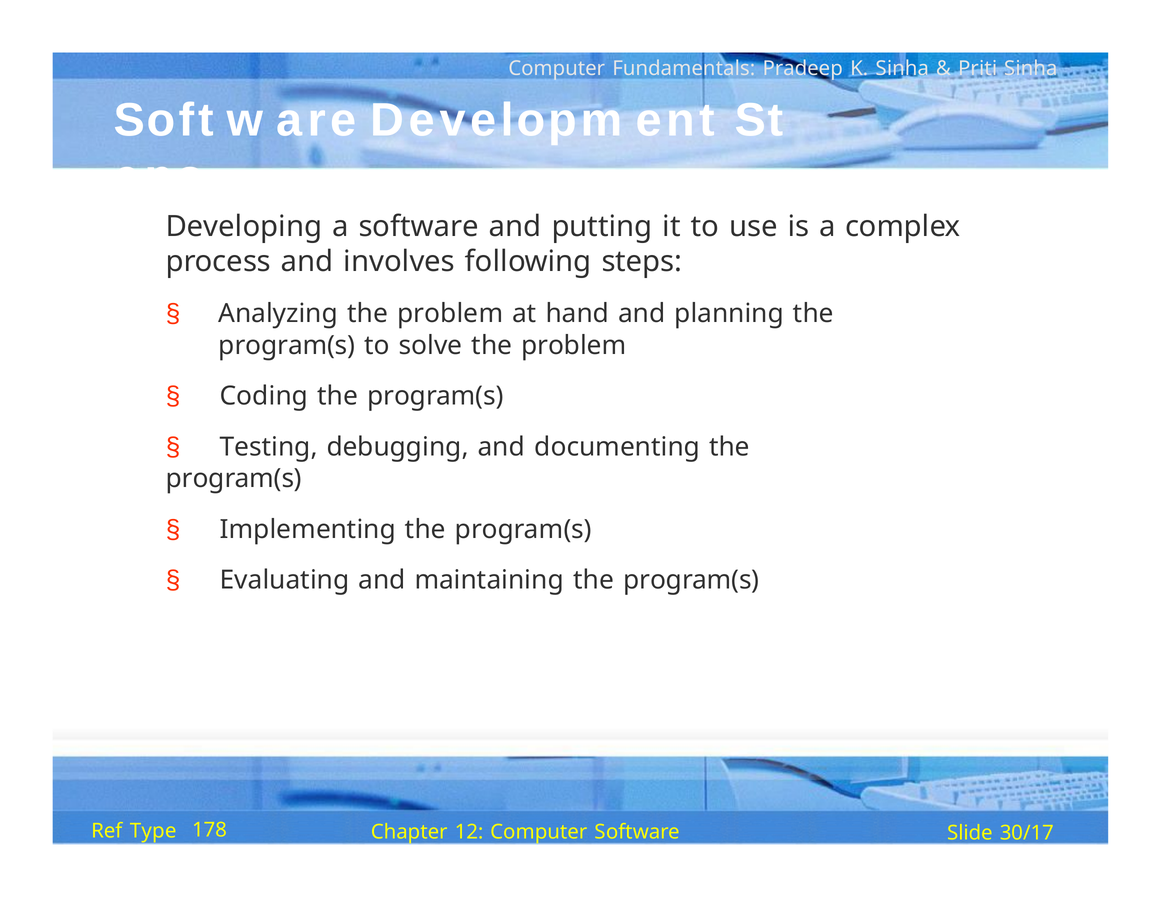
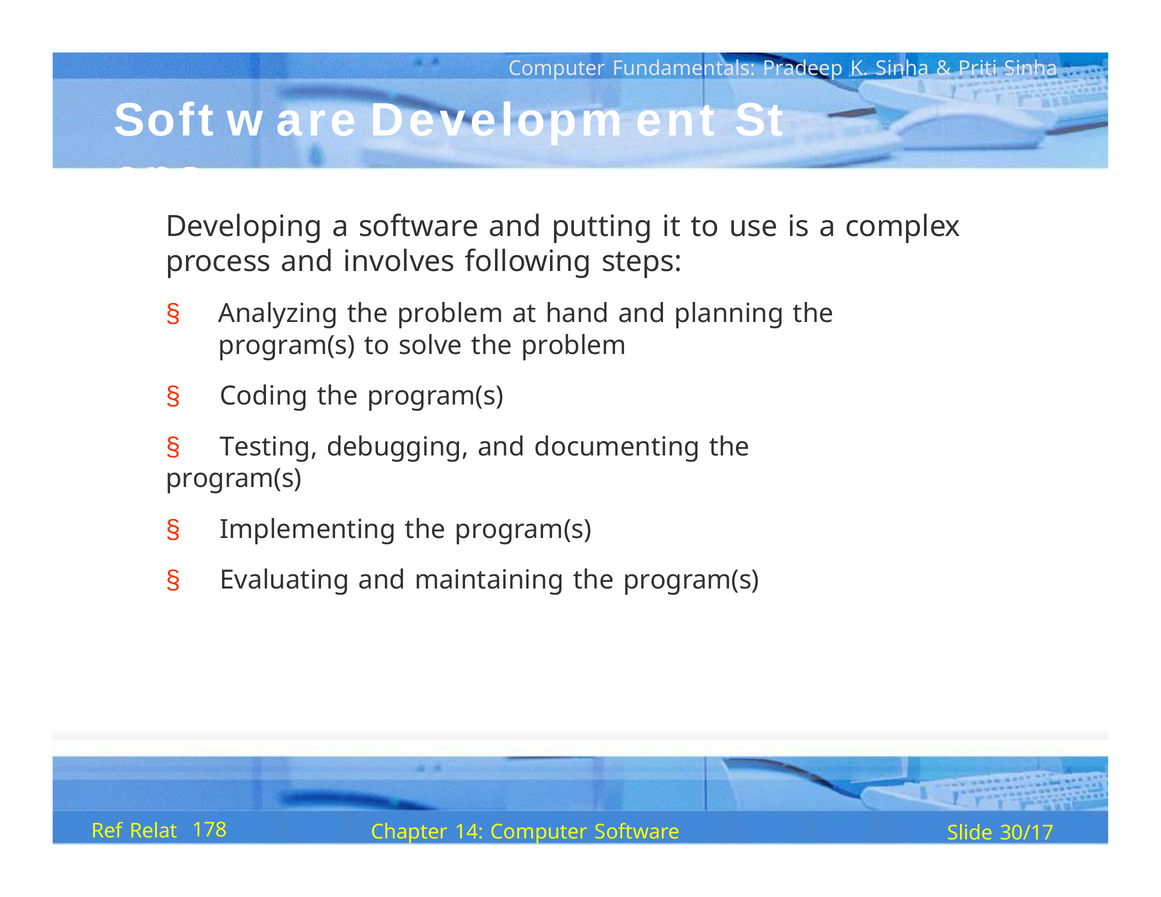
Type: Type -> Relat
12: 12 -> 14
